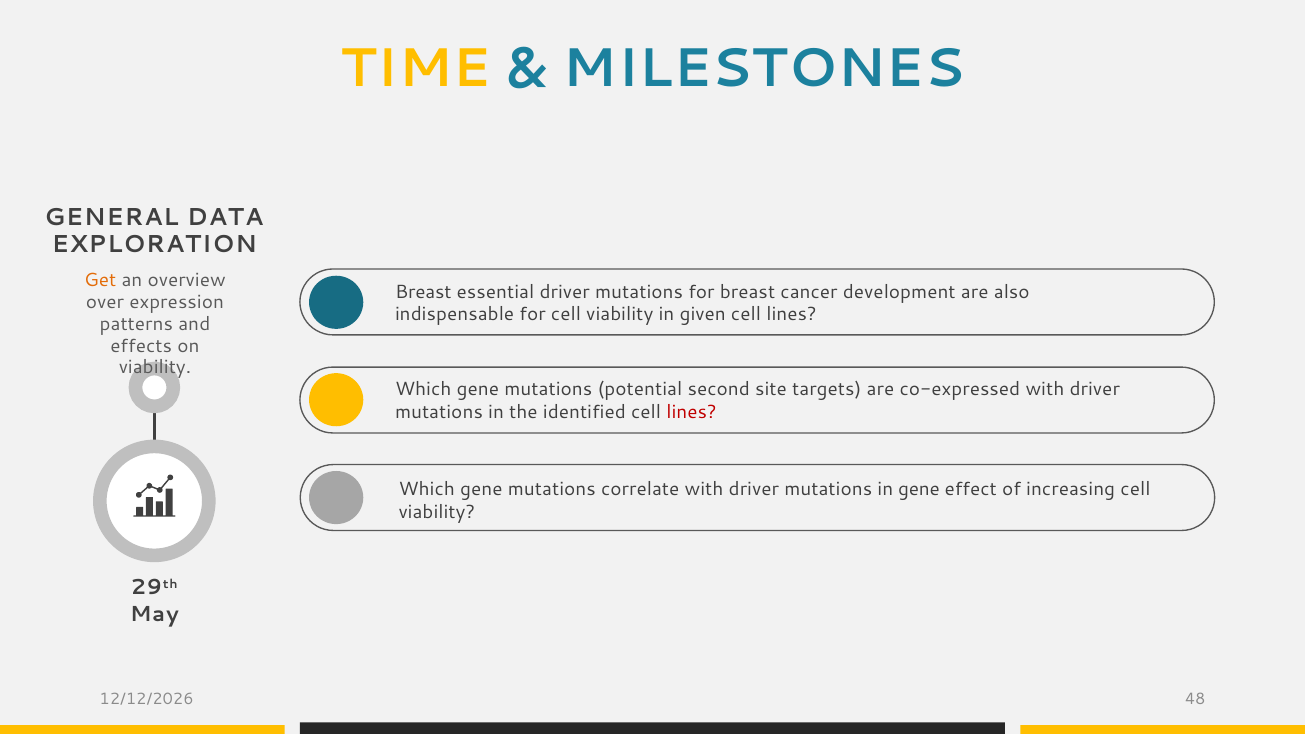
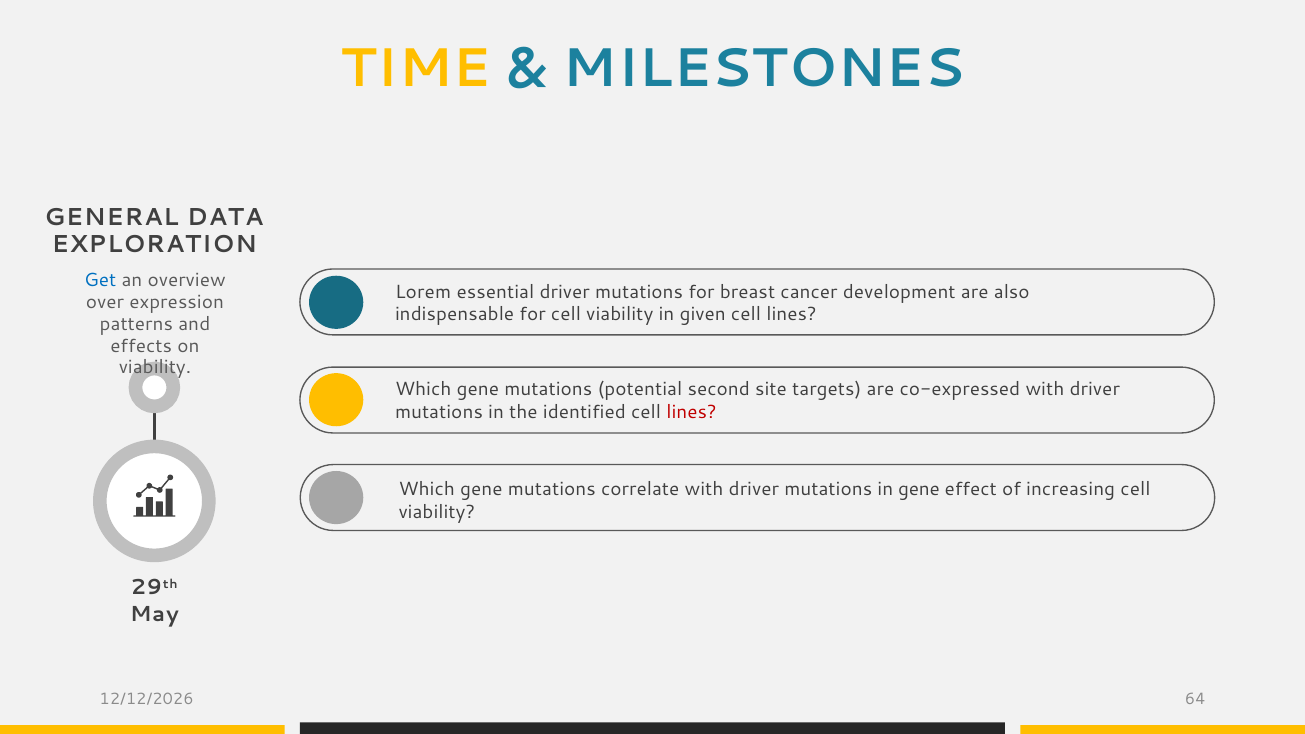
Get colour: orange -> blue
Breast at (423, 292): Breast -> Lorem
48: 48 -> 64
